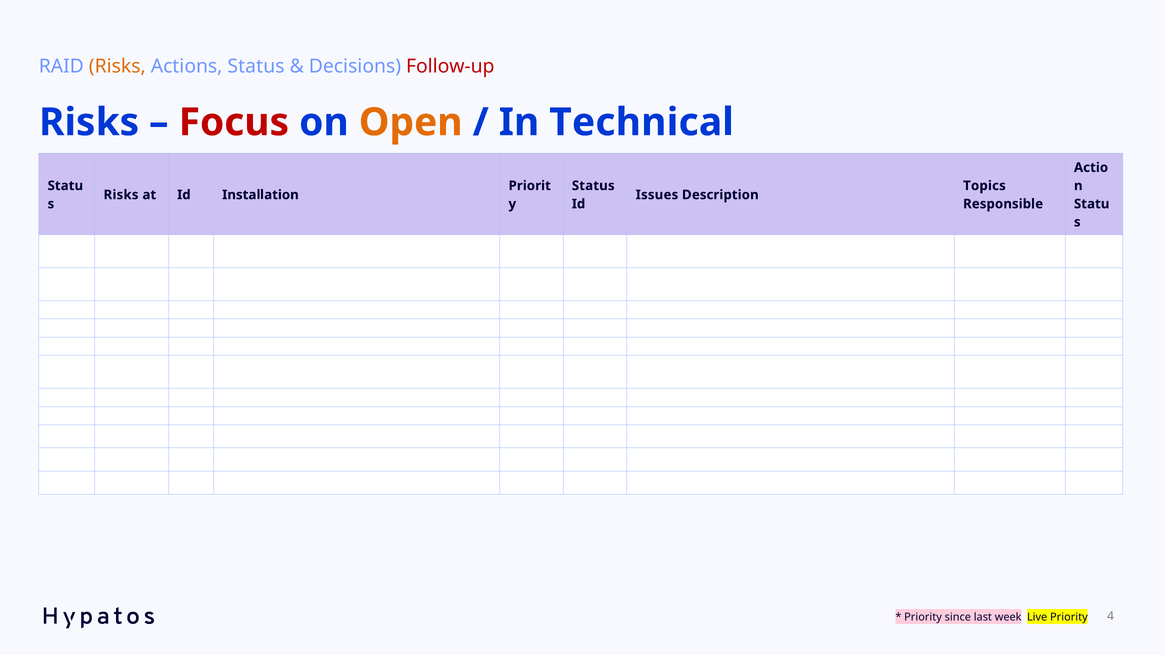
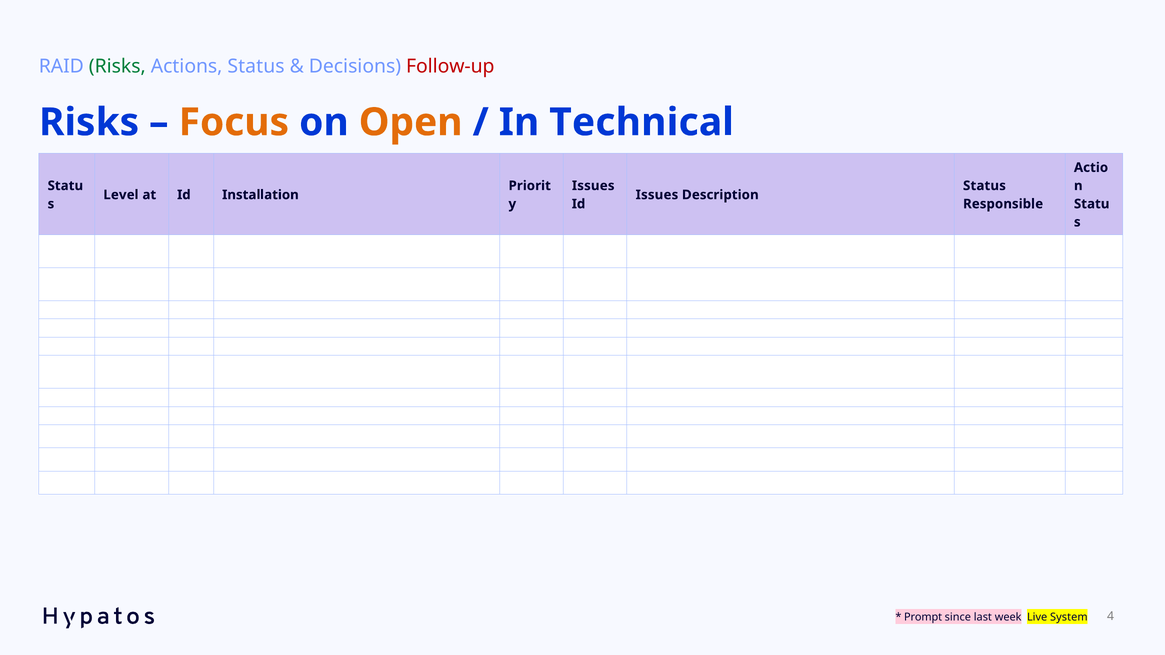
Risks at (117, 66) colour: orange -> green
Focus colour: red -> orange
Status at (593, 186): Status -> Issues
Topics at (984, 186): Topics -> Status
Risks at (121, 195): Risks -> Level
Priority at (923, 617): Priority -> Prompt
Live Priority: Priority -> System
